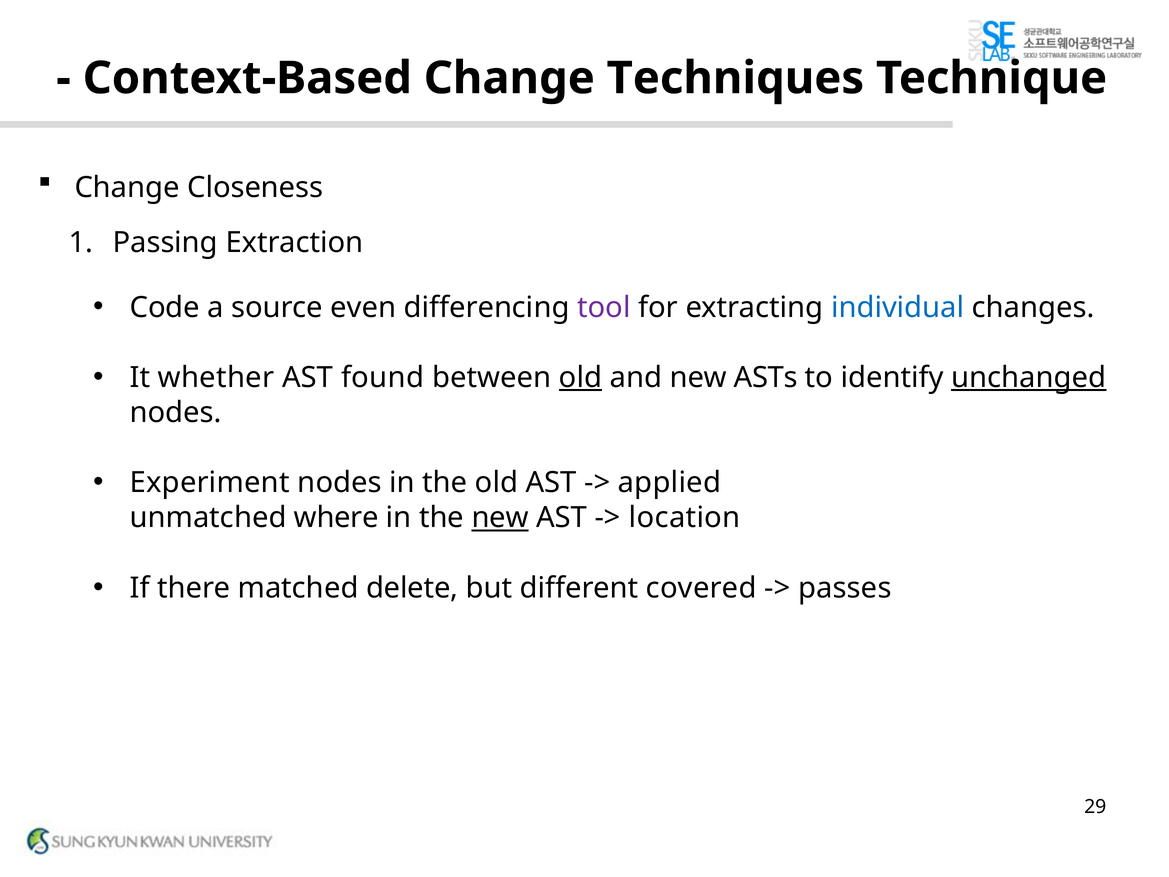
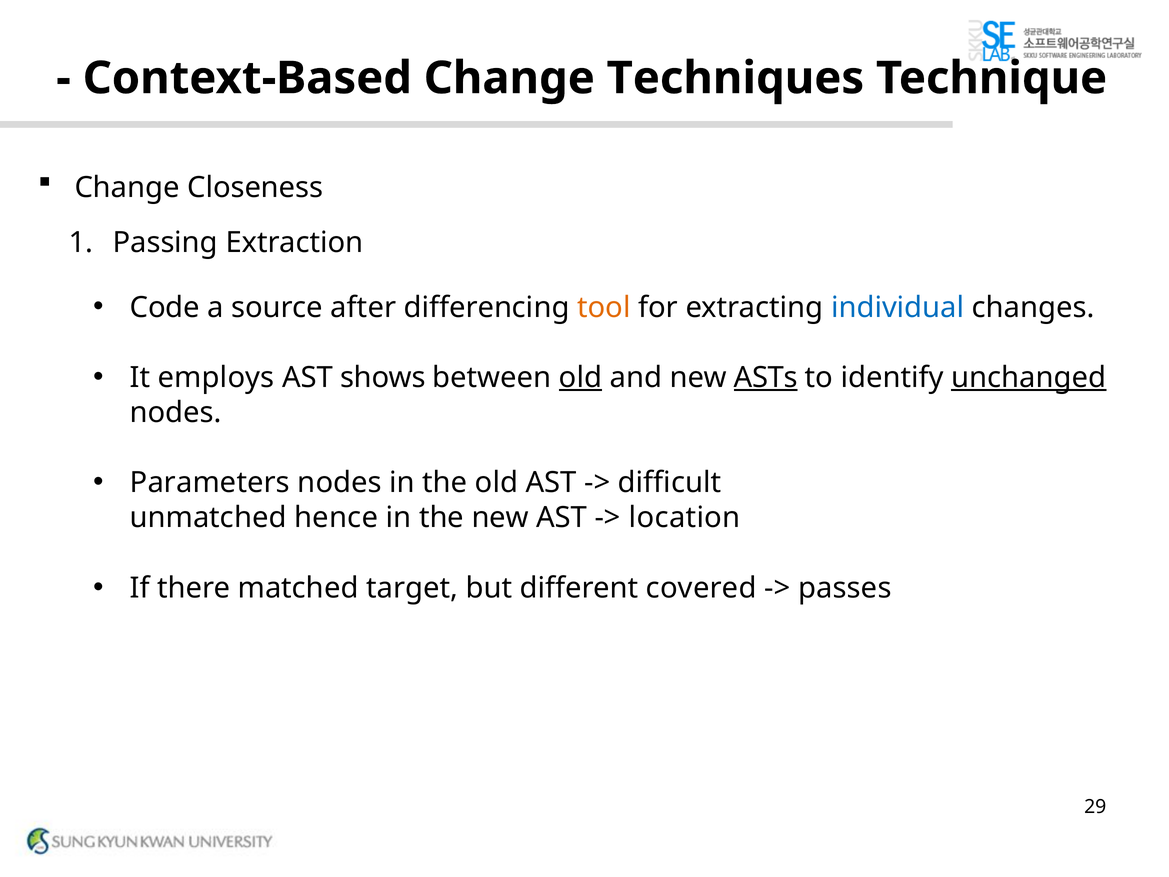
even: even -> after
tool colour: purple -> orange
whether: whether -> employs
found: found -> shows
ASTs underline: none -> present
Experiment: Experiment -> Parameters
applied: applied -> difficult
where: where -> hence
new at (500, 518) underline: present -> none
delete: delete -> target
